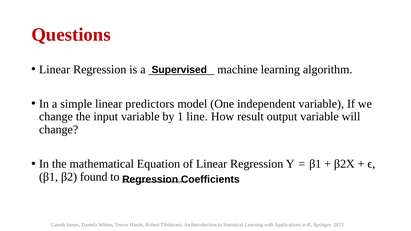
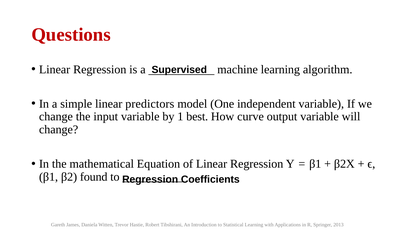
line: line -> best
result: result -> curve
